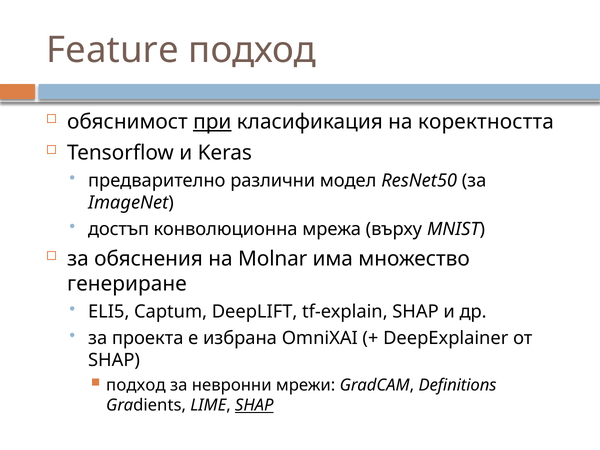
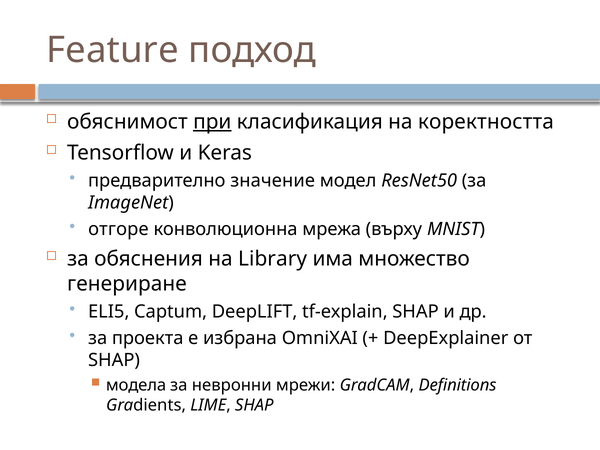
различни: различни -> значение
достъп: достъп -> отгоре
Molnar: Molnar -> Library
подход at (136, 385): подход -> модела
SHAP at (254, 405) underline: present -> none
